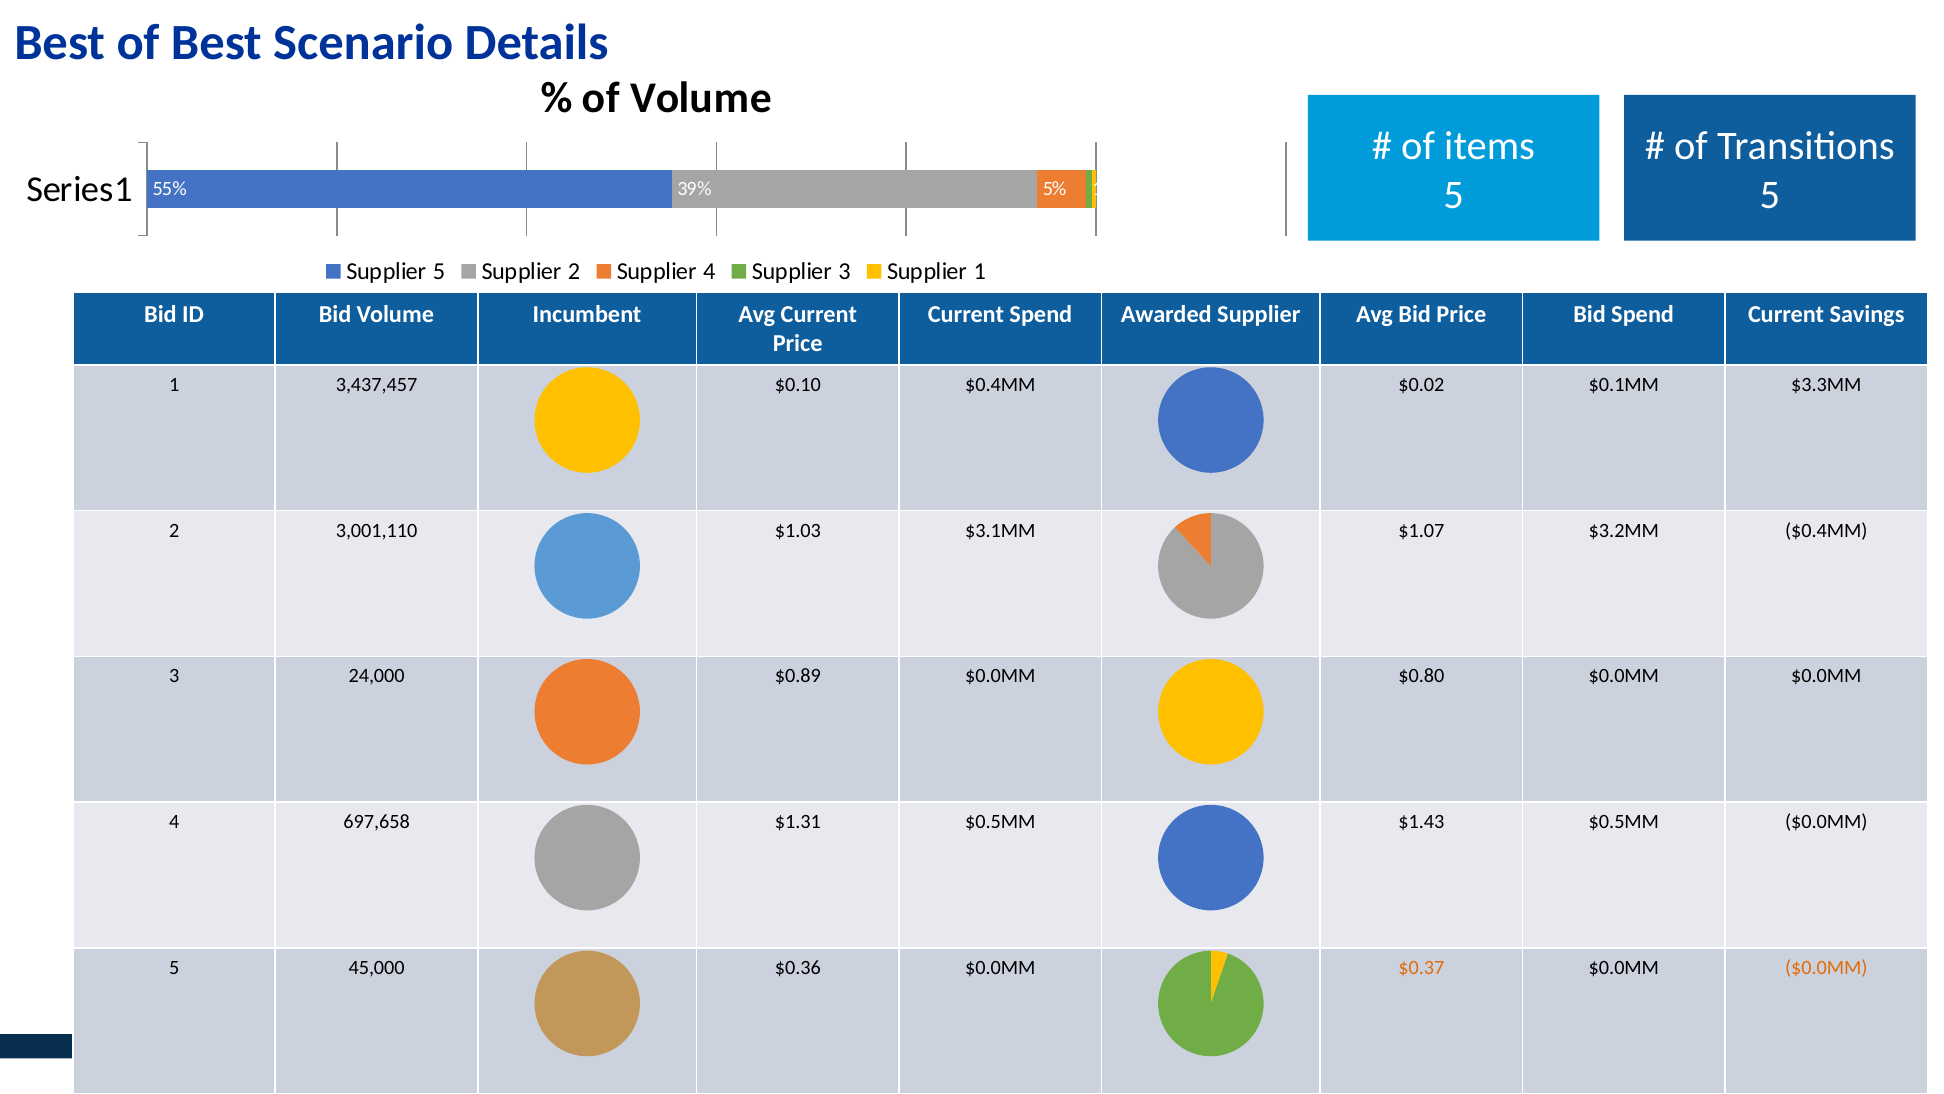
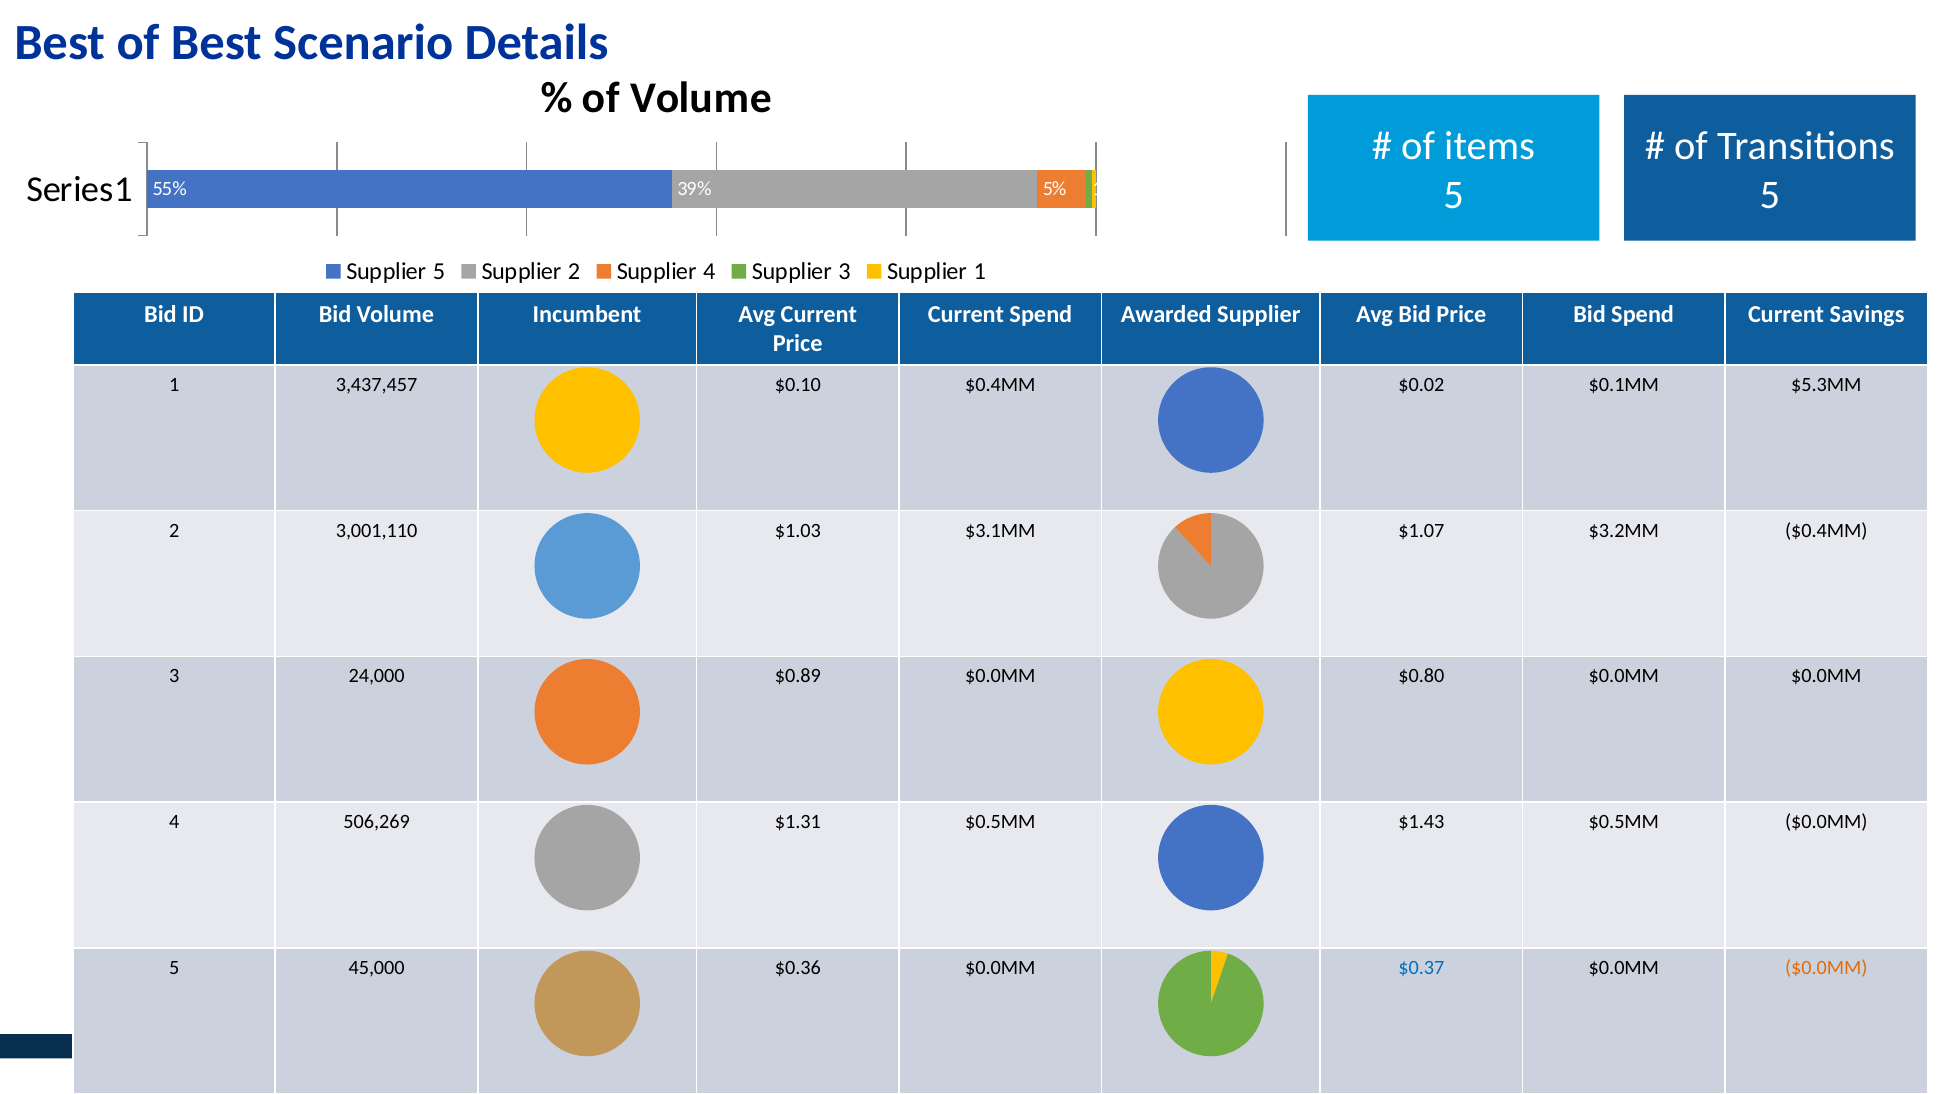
$3.3MM: $3.3MM -> $5.3MM
697,658: 697,658 -> 506,269
$0.37 colour: orange -> blue
